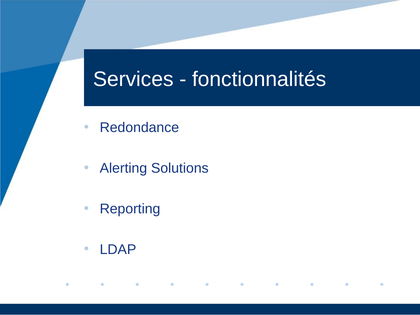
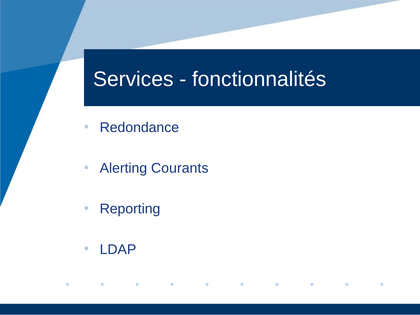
Solutions: Solutions -> Courants
